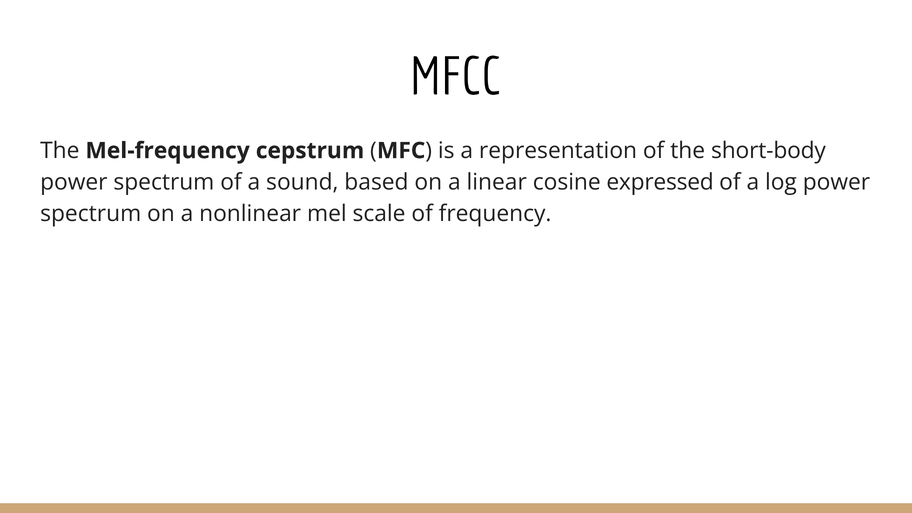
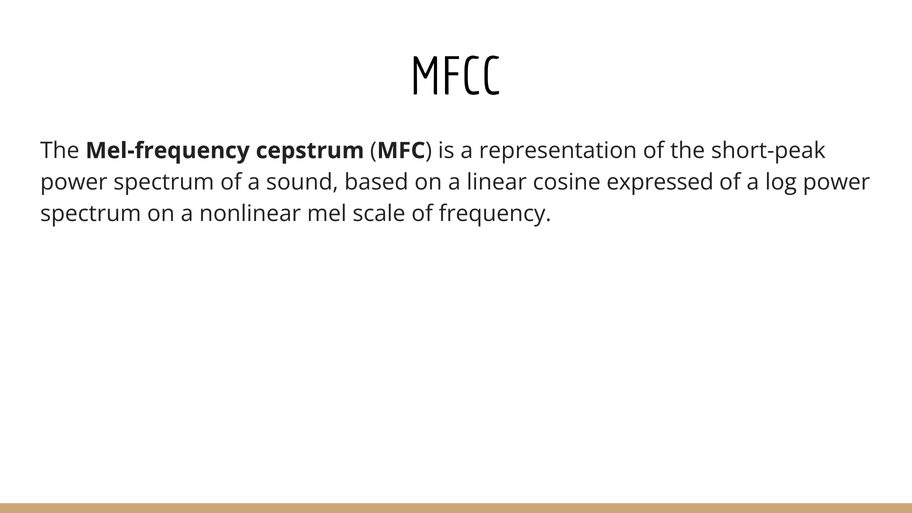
short-body: short-body -> short-peak
